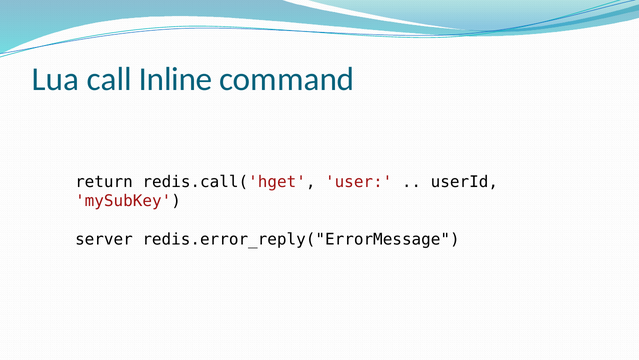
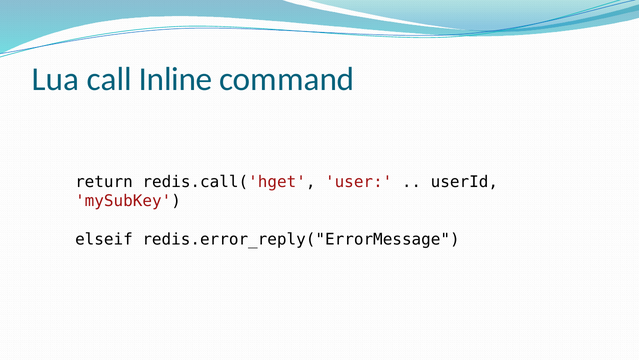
server: server -> elseif
